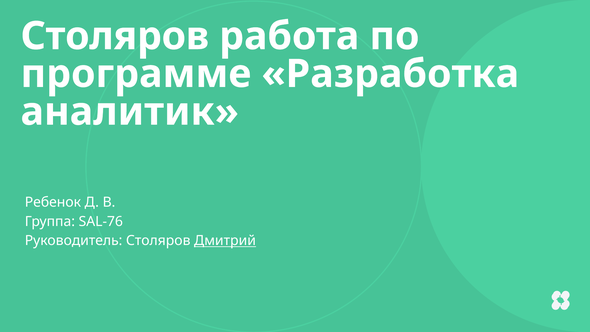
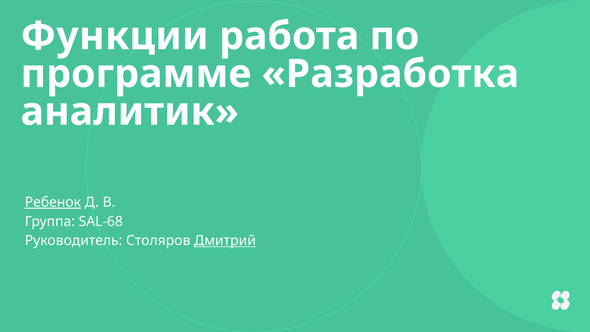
Столяров at (115, 36): Столяров -> Функции
Ребенок underline: none -> present
SAL-76: SAL-76 -> SAL-68
